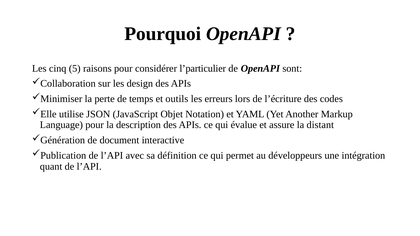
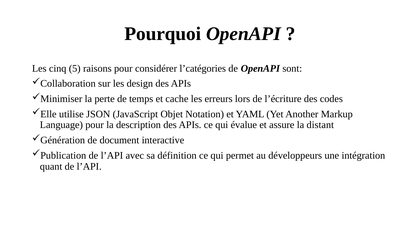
l’particulier: l’particulier -> l’catégories
outils: outils -> cache
